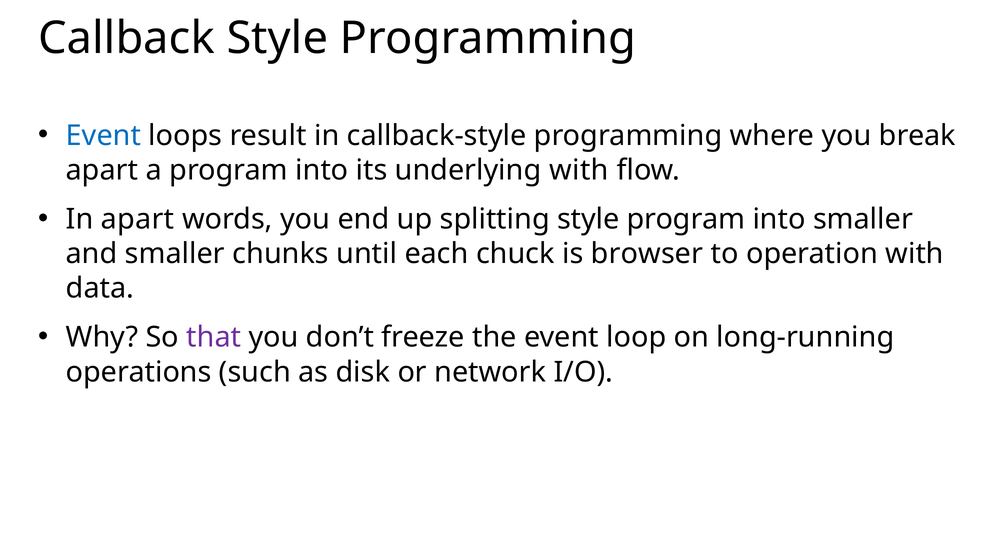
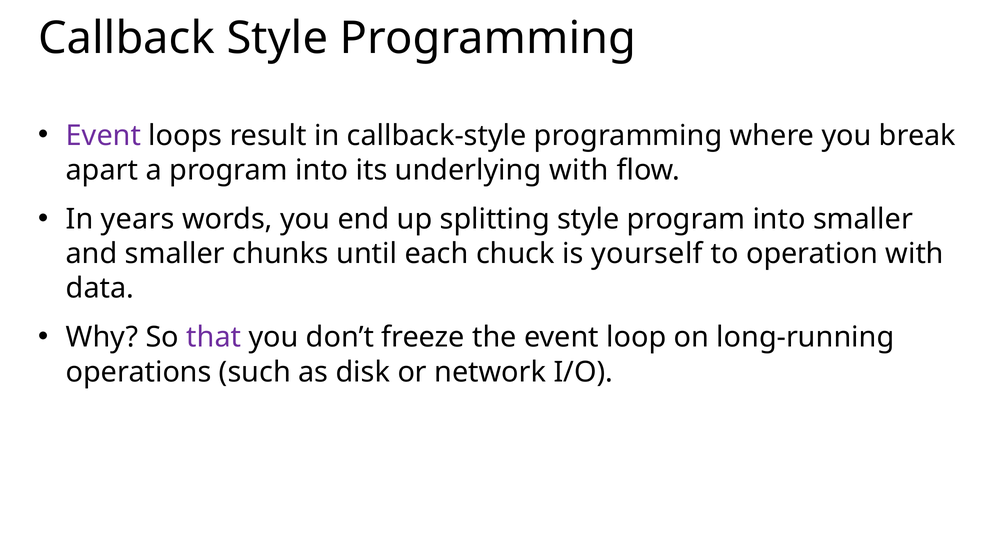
Event at (103, 136) colour: blue -> purple
In apart: apart -> years
browser: browser -> yourself
